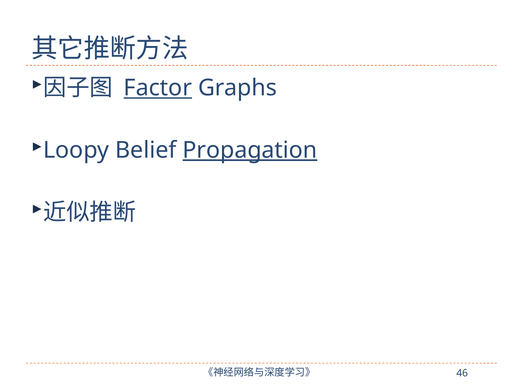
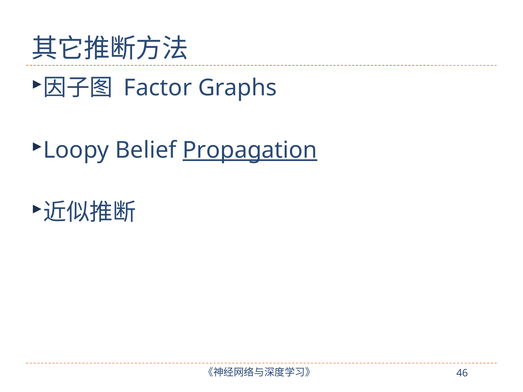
Factor underline: present -> none
